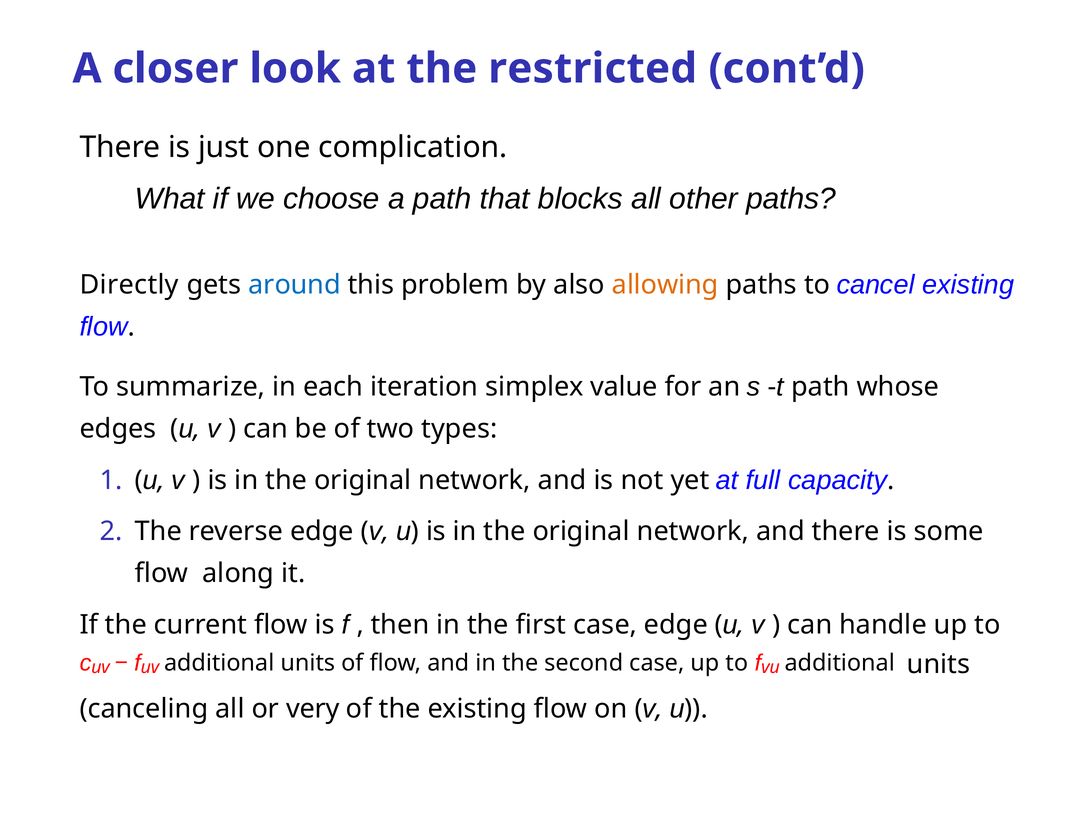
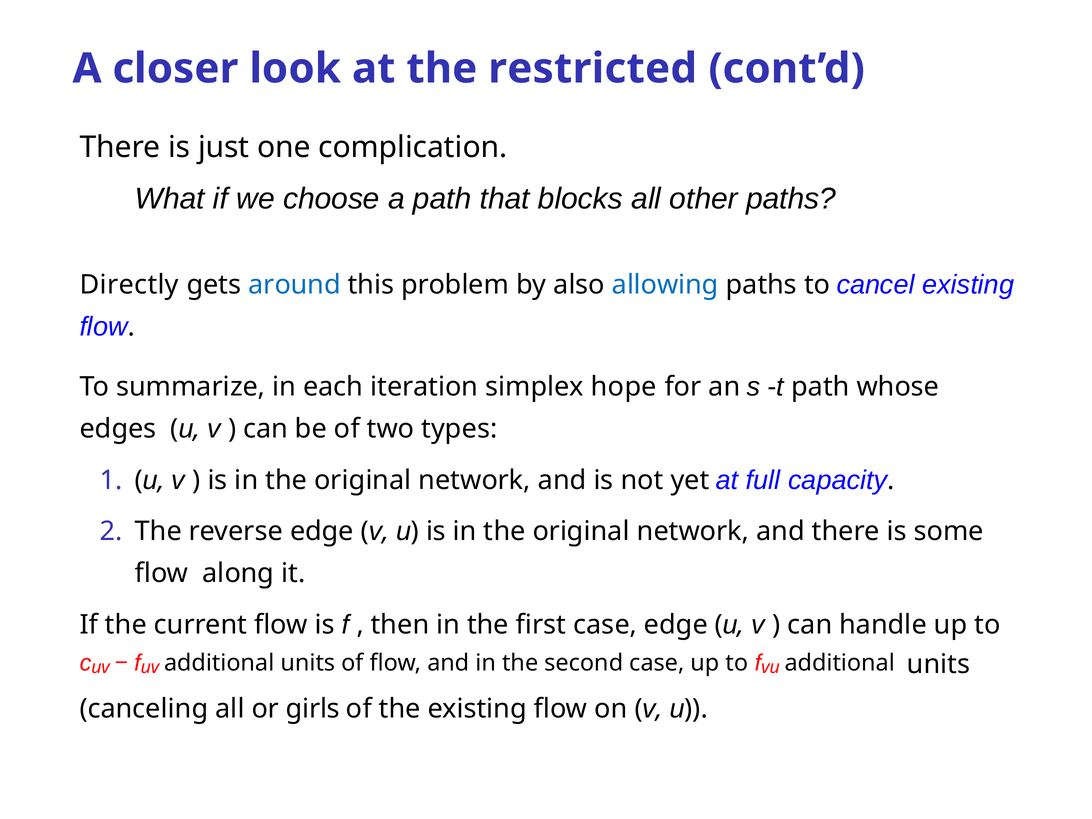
allowing colour: orange -> blue
value: value -> hope
very: very -> girls
